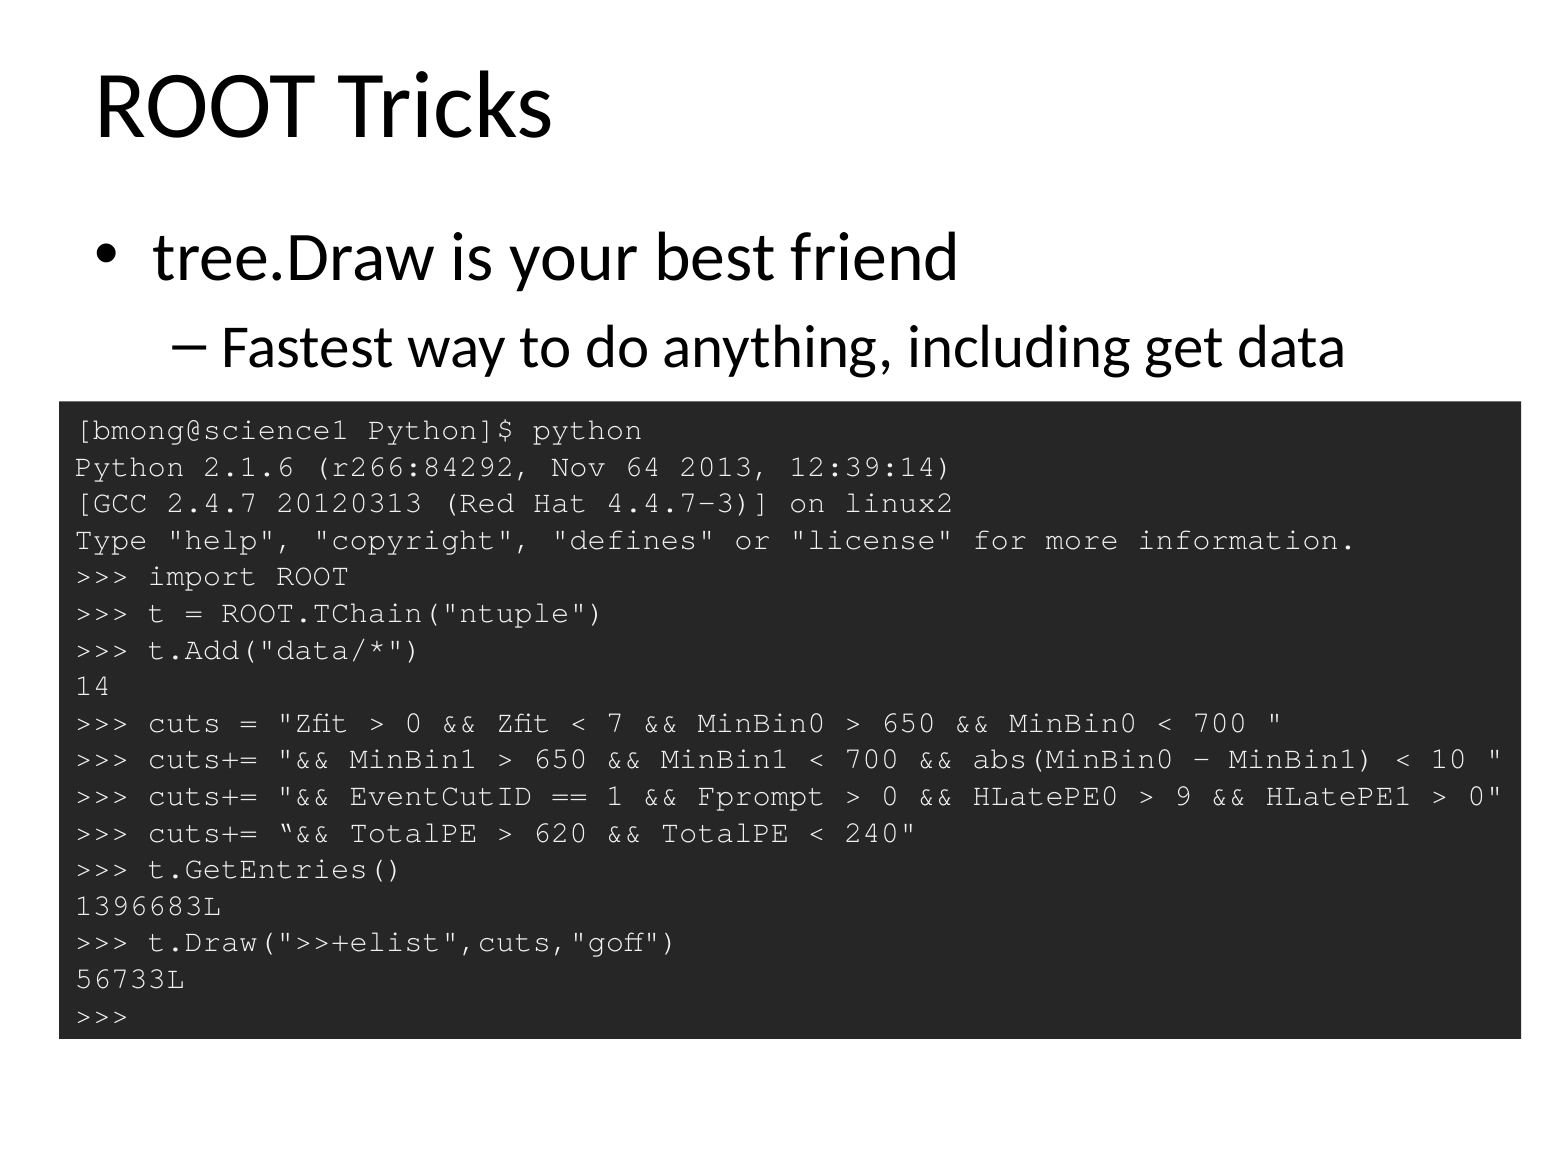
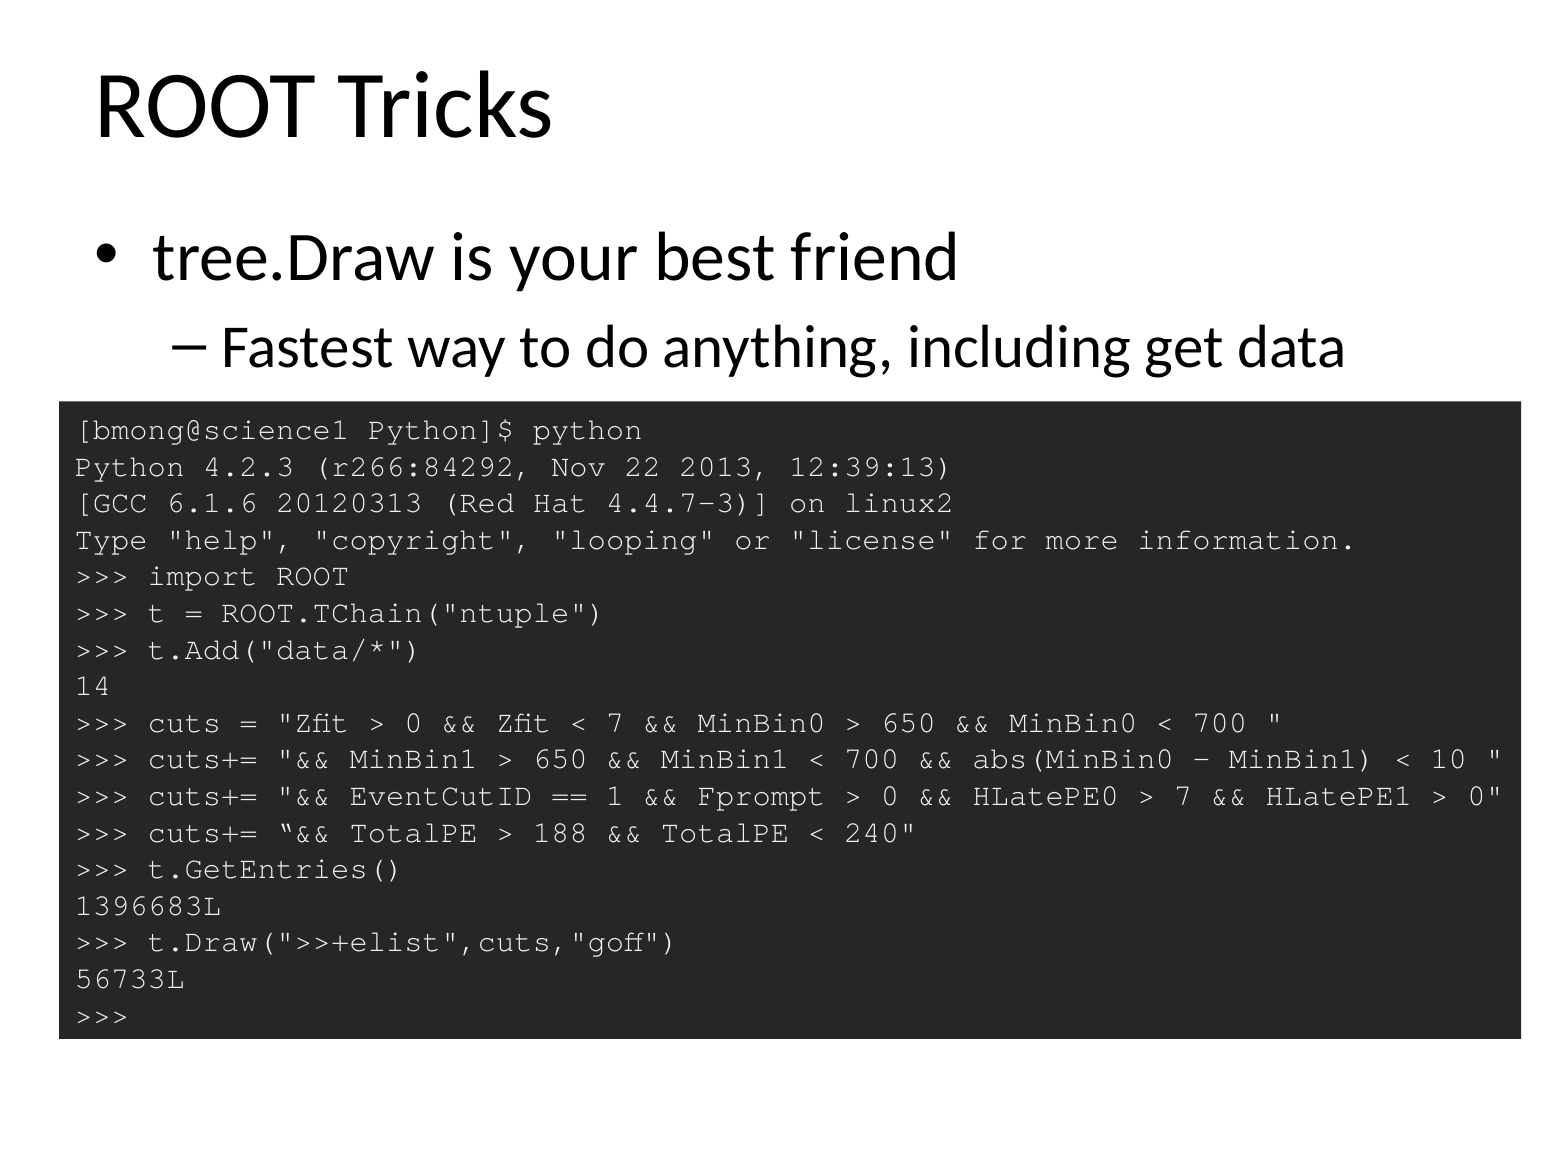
2.1.6: 2.1.6 -> 4.2.3
64: 64 -> 22
12:39:14: 12:39:14 -> 12:39:13
2.4.7: 2.4.7 -> 6.1.6
defines: defines -> looping
9 at (1183, 795): 9 -> 7
620: 620 -> 188
